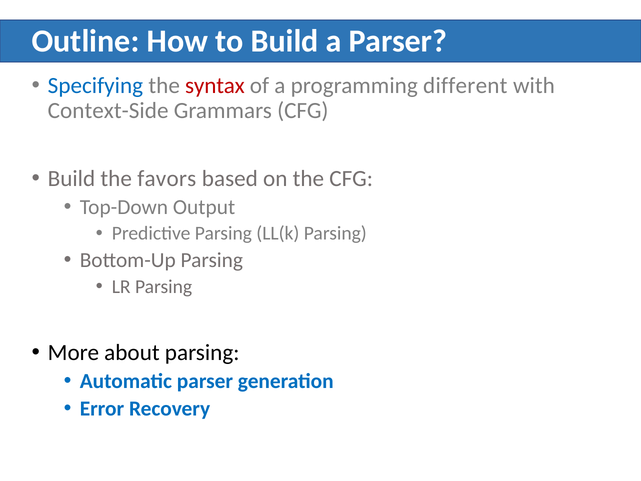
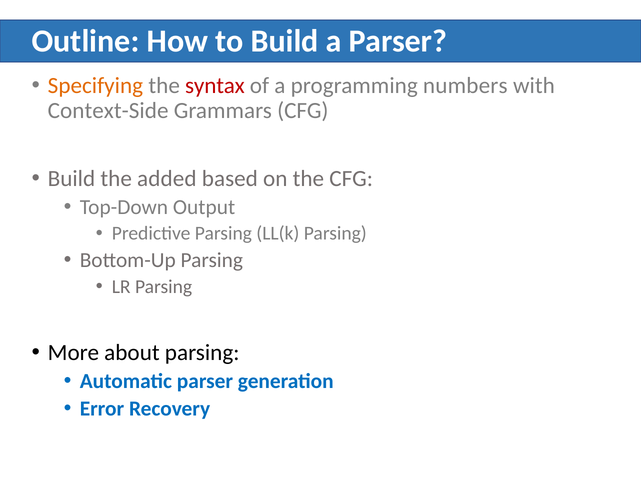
Specifying colour: blue -> orange
different: different -> numbers
favors: favors -> added
